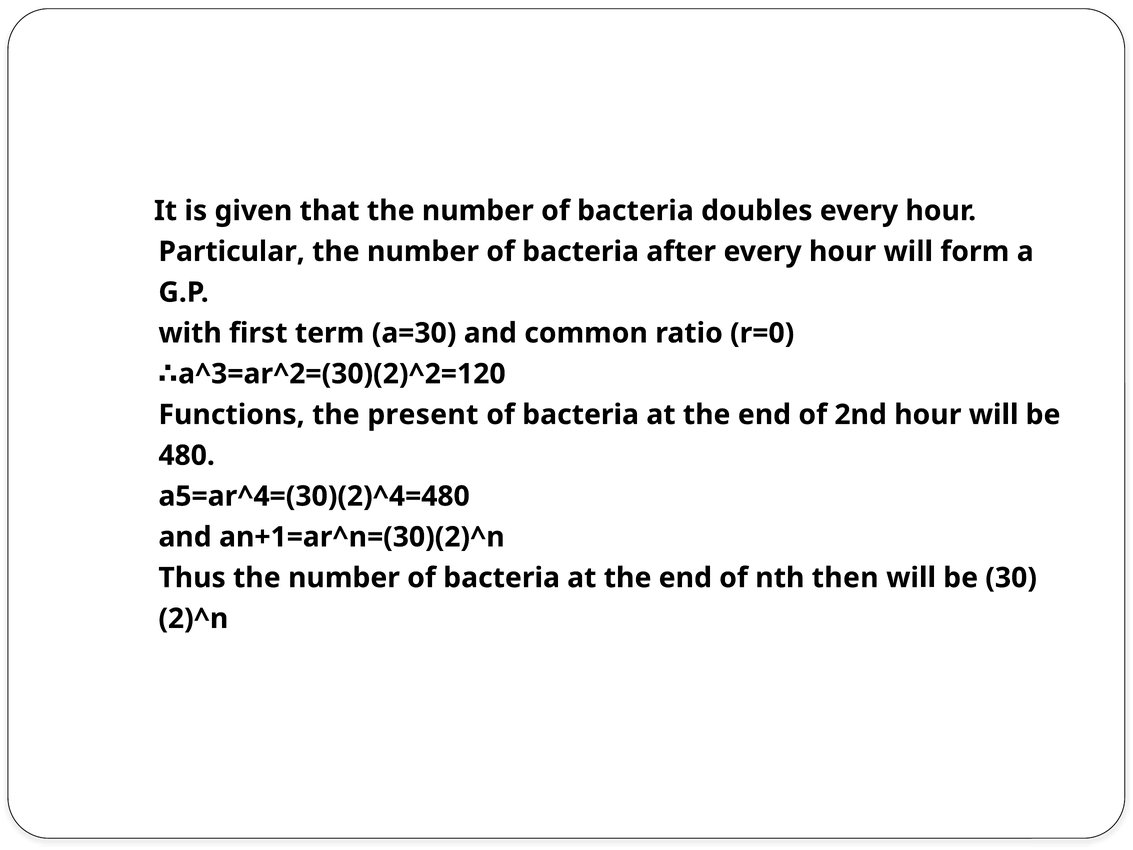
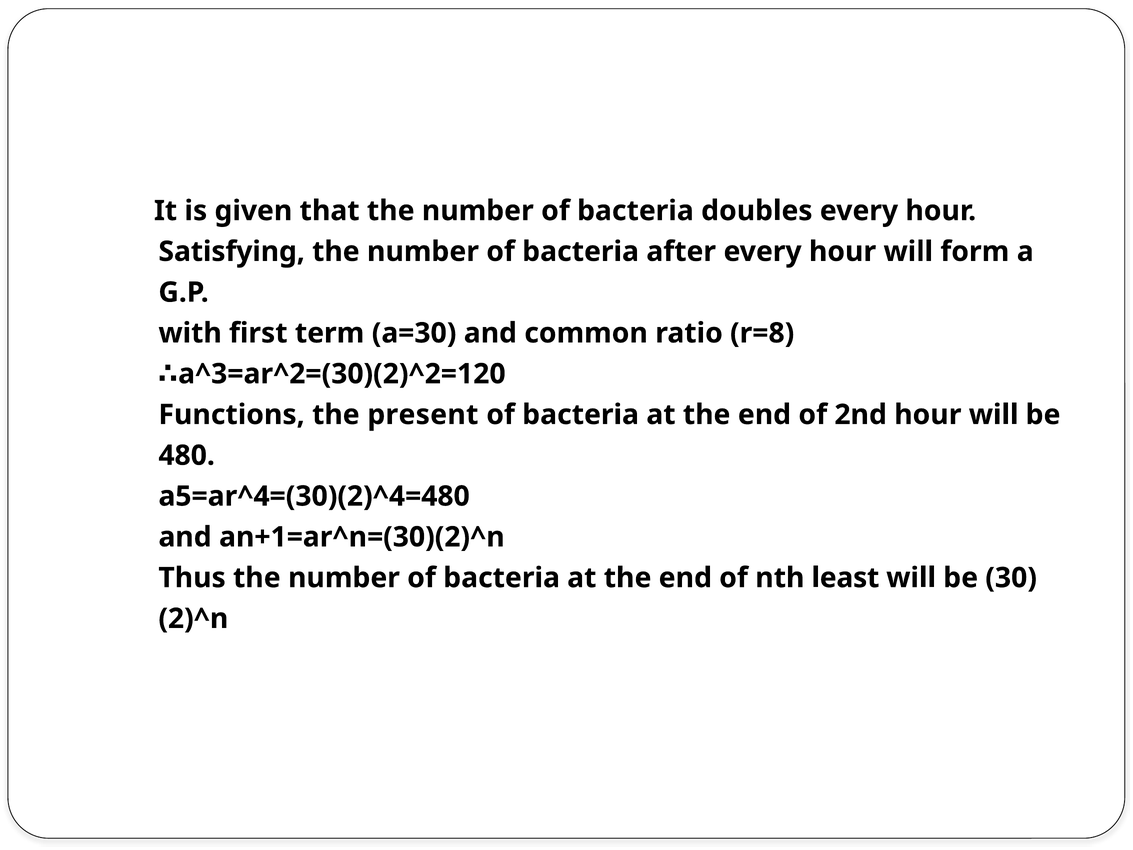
Particular: Particular -> Satisfying
r=0: r=0 -> r=8
then: then -> least
